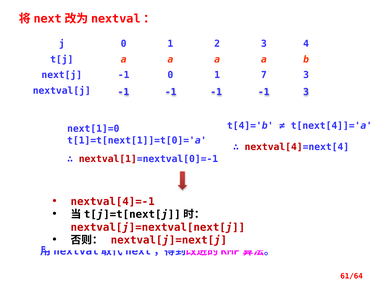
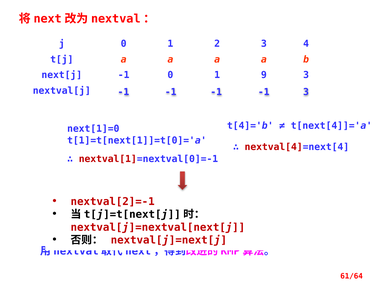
7: 7 -> 9
nextval[4]=-1: nextval[4]=-1 -> nextval[2]=-1
